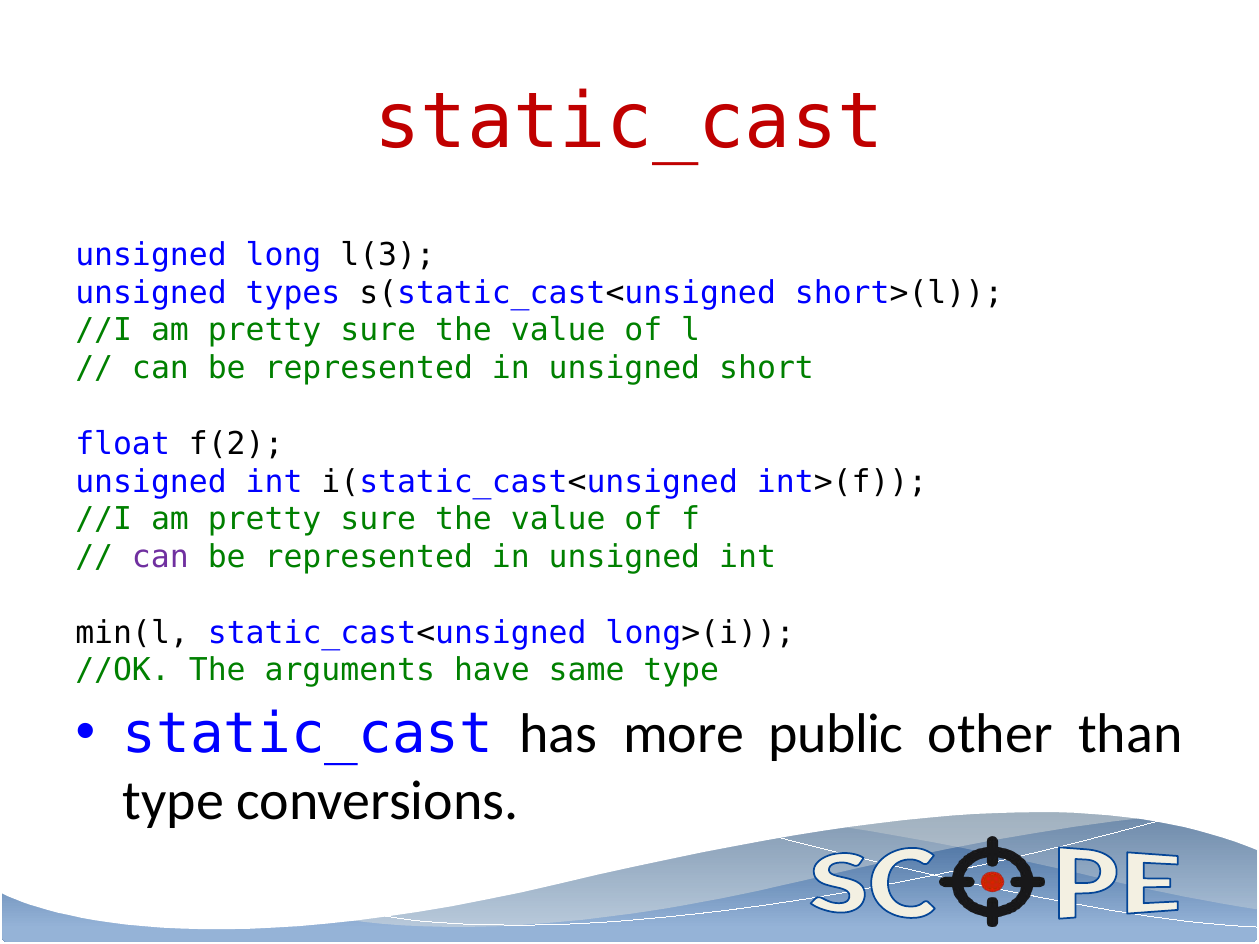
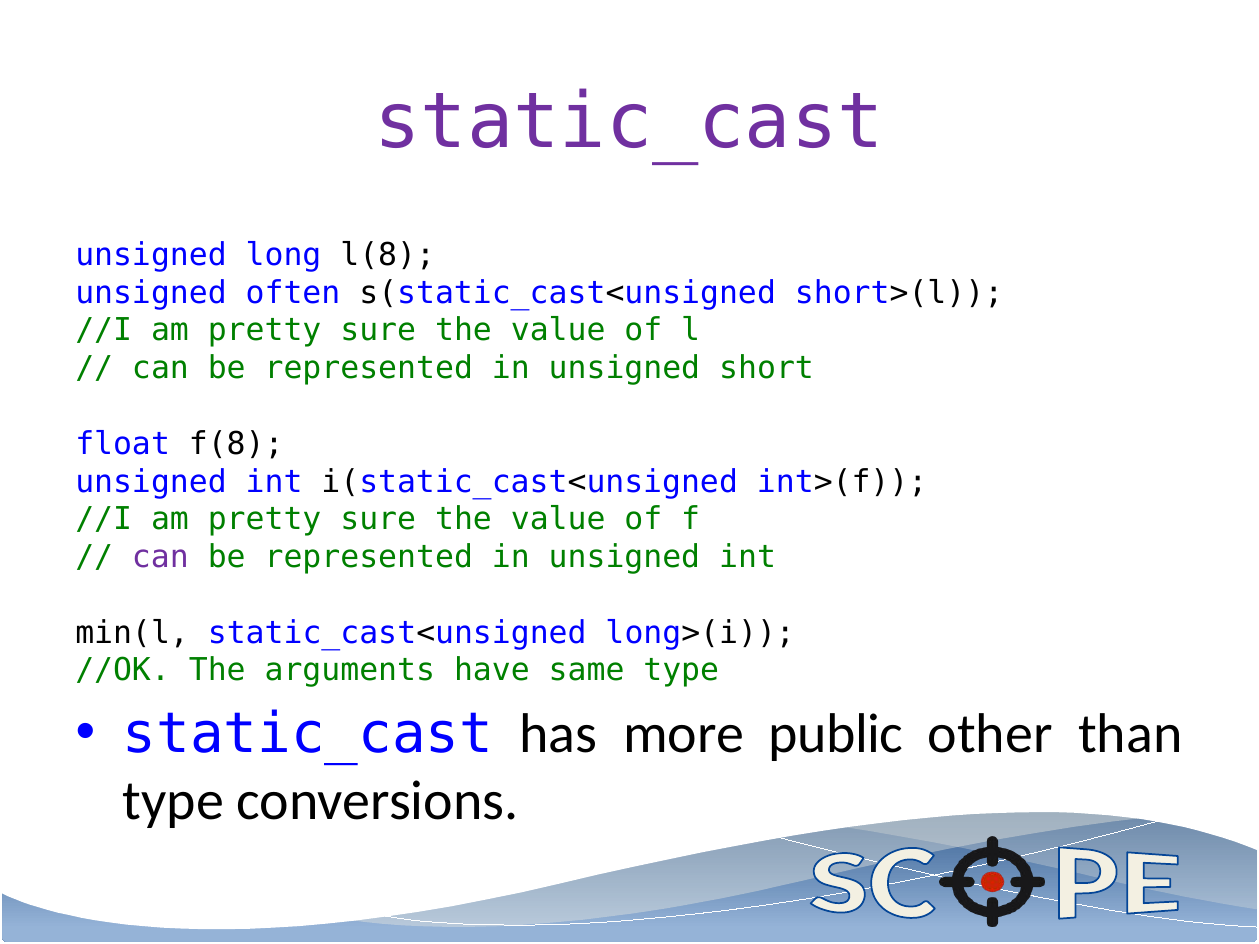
static_cast at (629, 122) colour: red -> purple
l(3: l(3 -> l(8
types: types -> often
f(2: f(2 -> f(8
